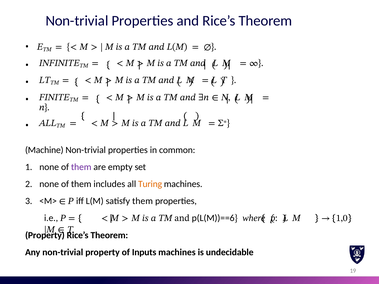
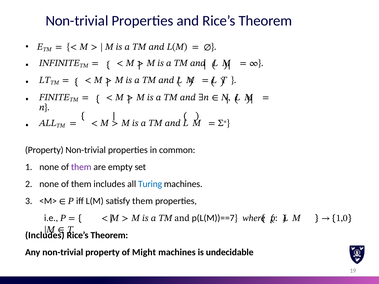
Machine at (44, 150): Machine -> Property
Turing colour: orange -> blue
p(L(M))==6: p(L(M))==6 -> p(L(M))==7
Property at (45, 235): Property -> Includes
Inputs: Inputs -> Might
